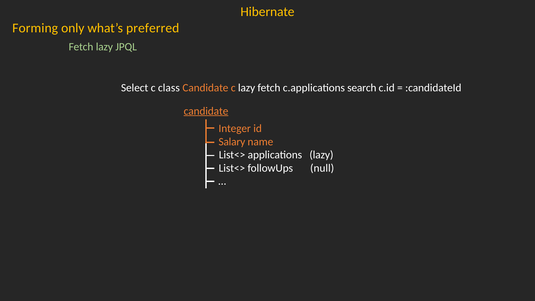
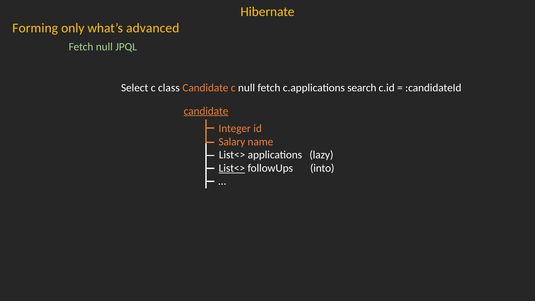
preferred: preferred -> advanced
Fetch lazy: lazy -> null
c lazy: lazy -> null
List<> at (232, 168) underline: none -> present
null: null -> into
